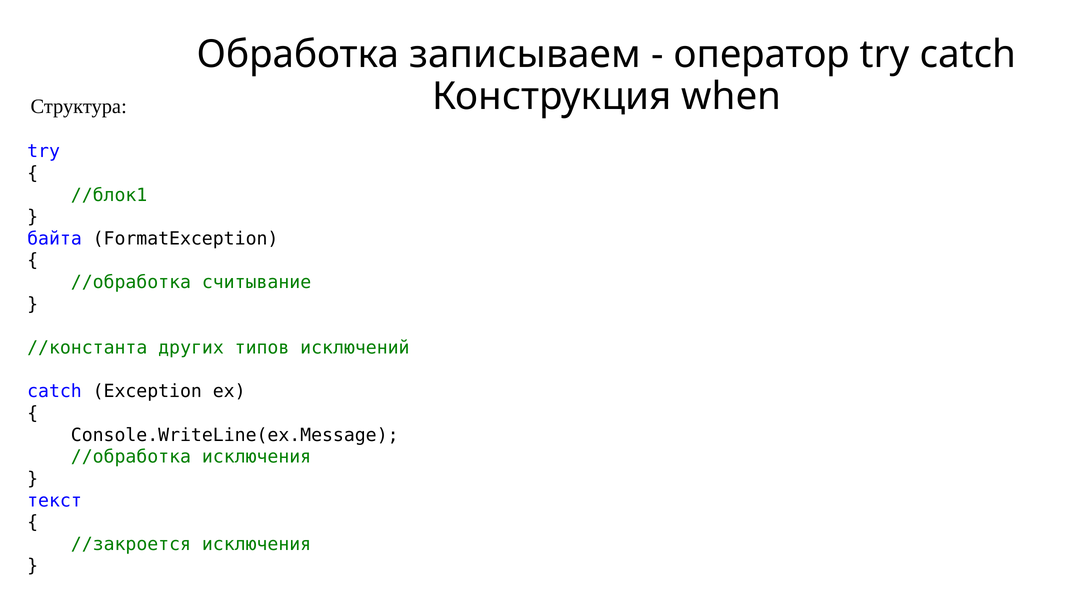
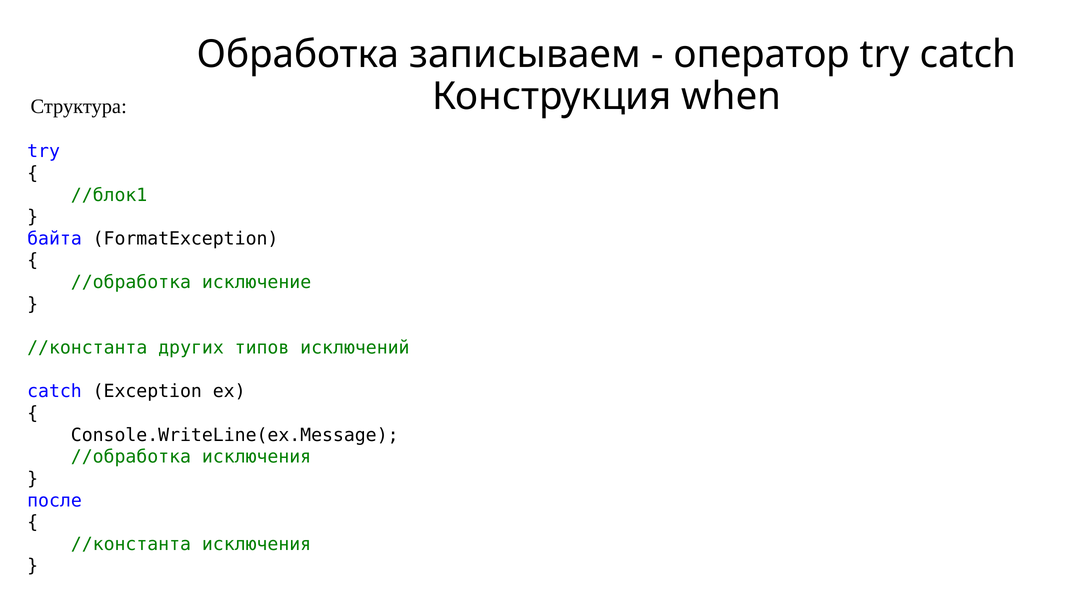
считывание: считывание -> исключение
текст: текст -> после
//закроется at (131, 544): //закроется -> //константа
